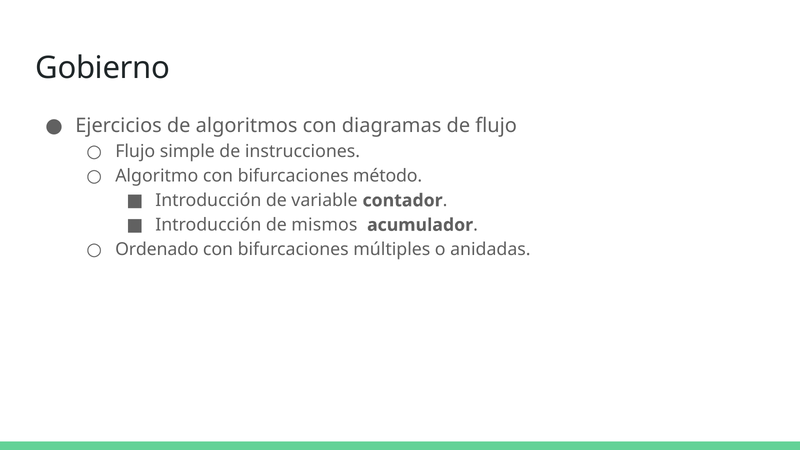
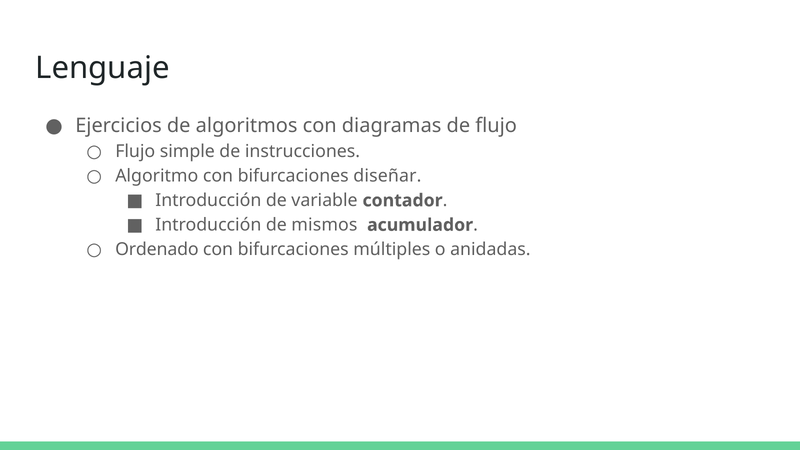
Gobierno: Gobierno -> Lenguaje
método: método -> diseñar
